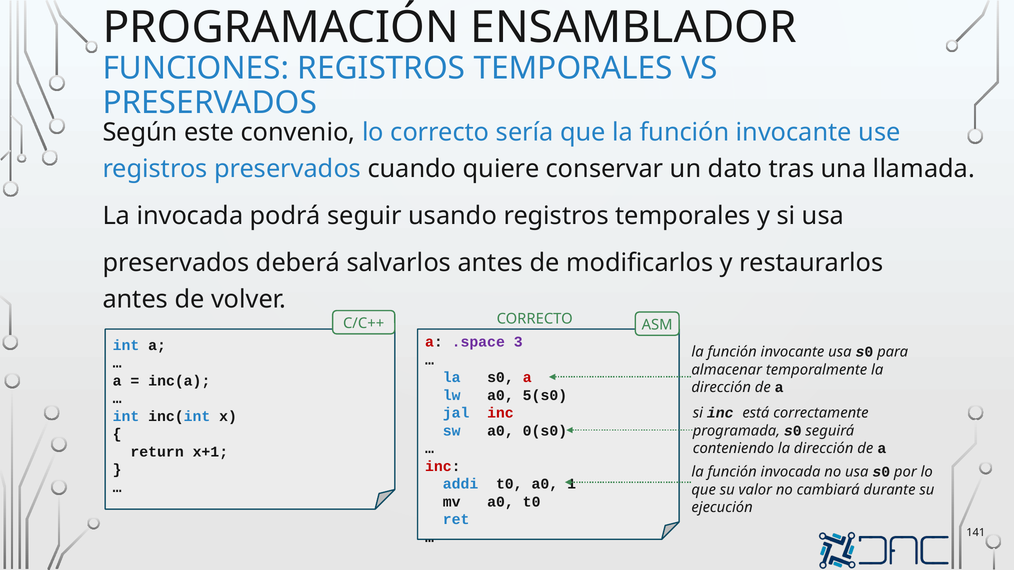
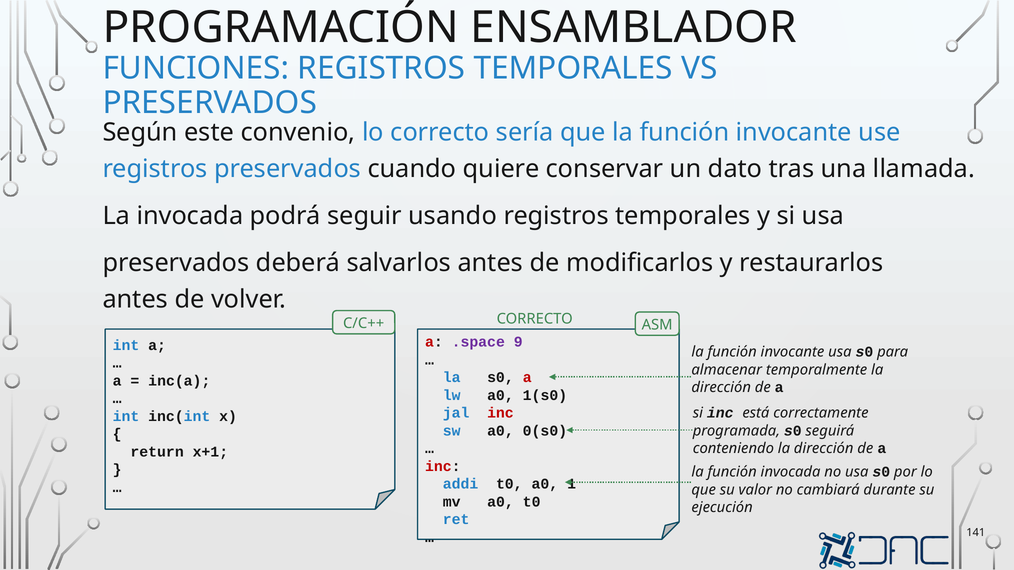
3: 3 -> 9
5(s0: 5(s0 -> 1(s0
